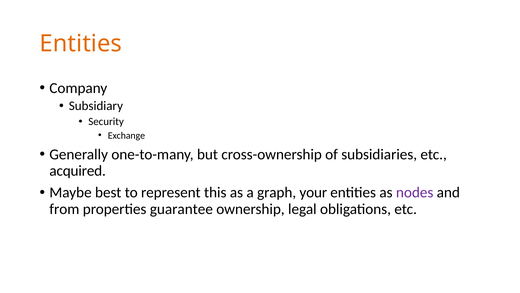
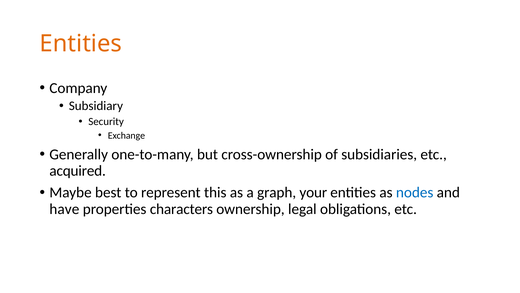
nodes colour: purple -> blue
from: from -> have
guarantee: guarantee -> characters
